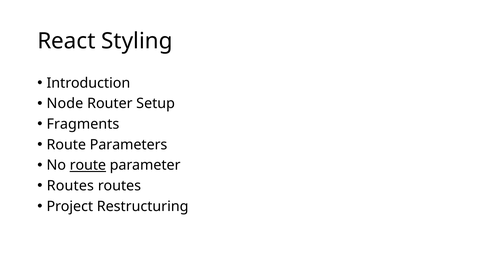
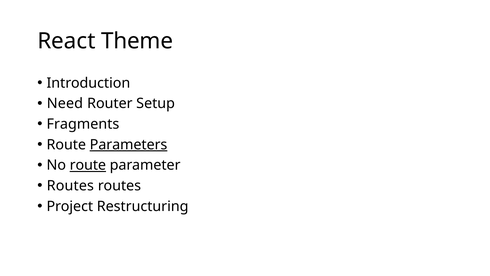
Styling: Styling -> Theme
Node: Node -> Need
Parameters underline: none -> present
